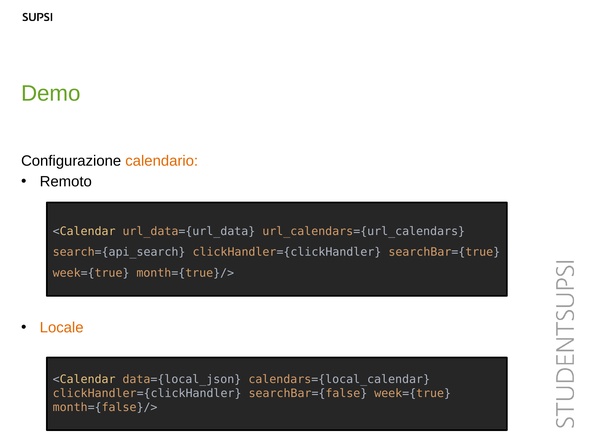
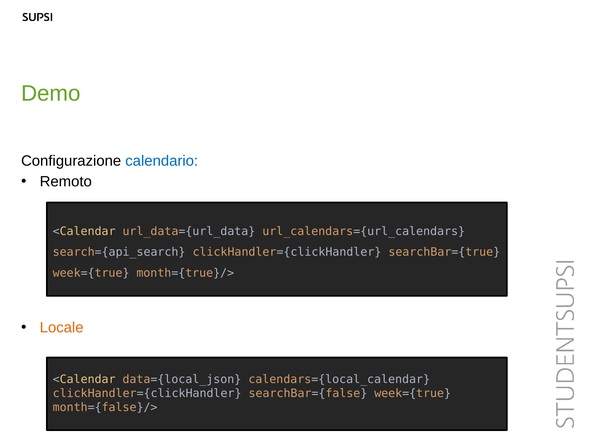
calendario colour: orange -> blue
